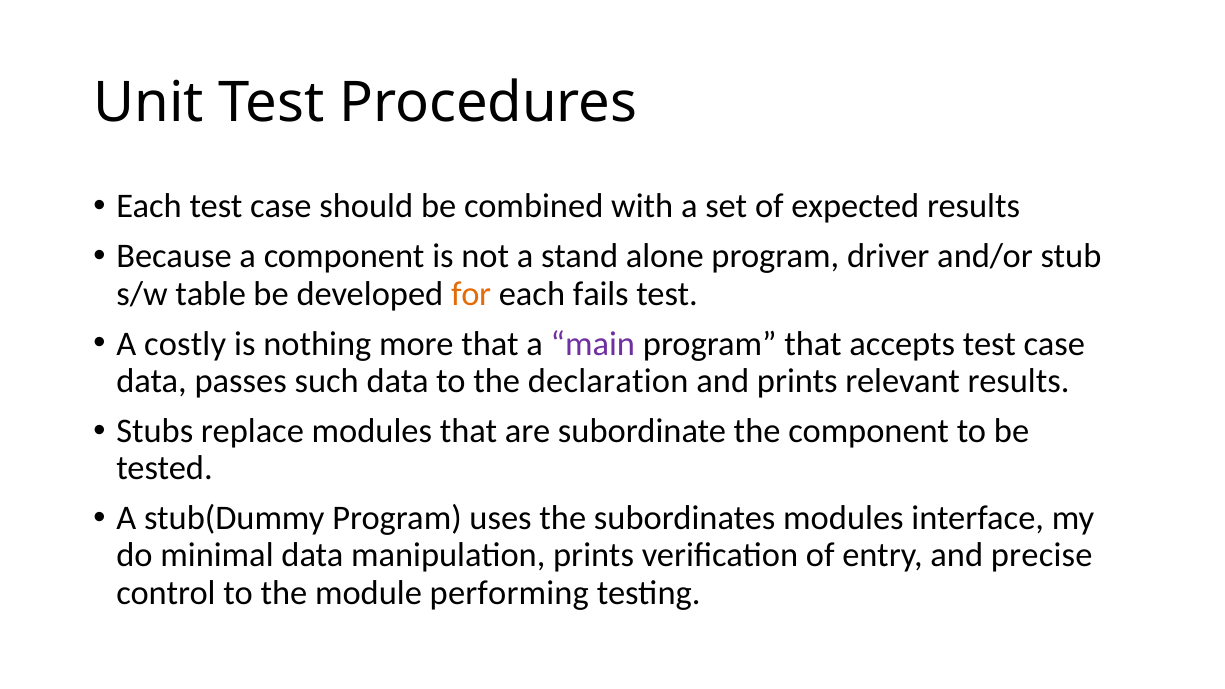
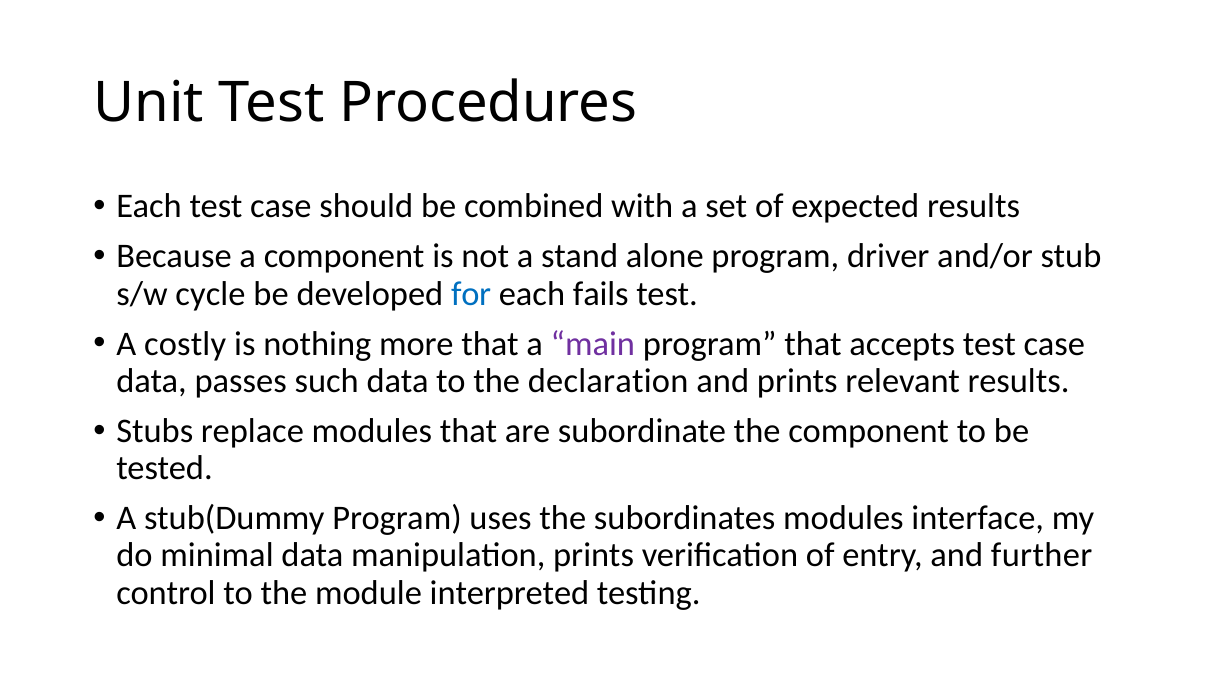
table: table -> cycle
for colour: orange -> blue
precise: precise -> further
performing: performing -> interpreted
